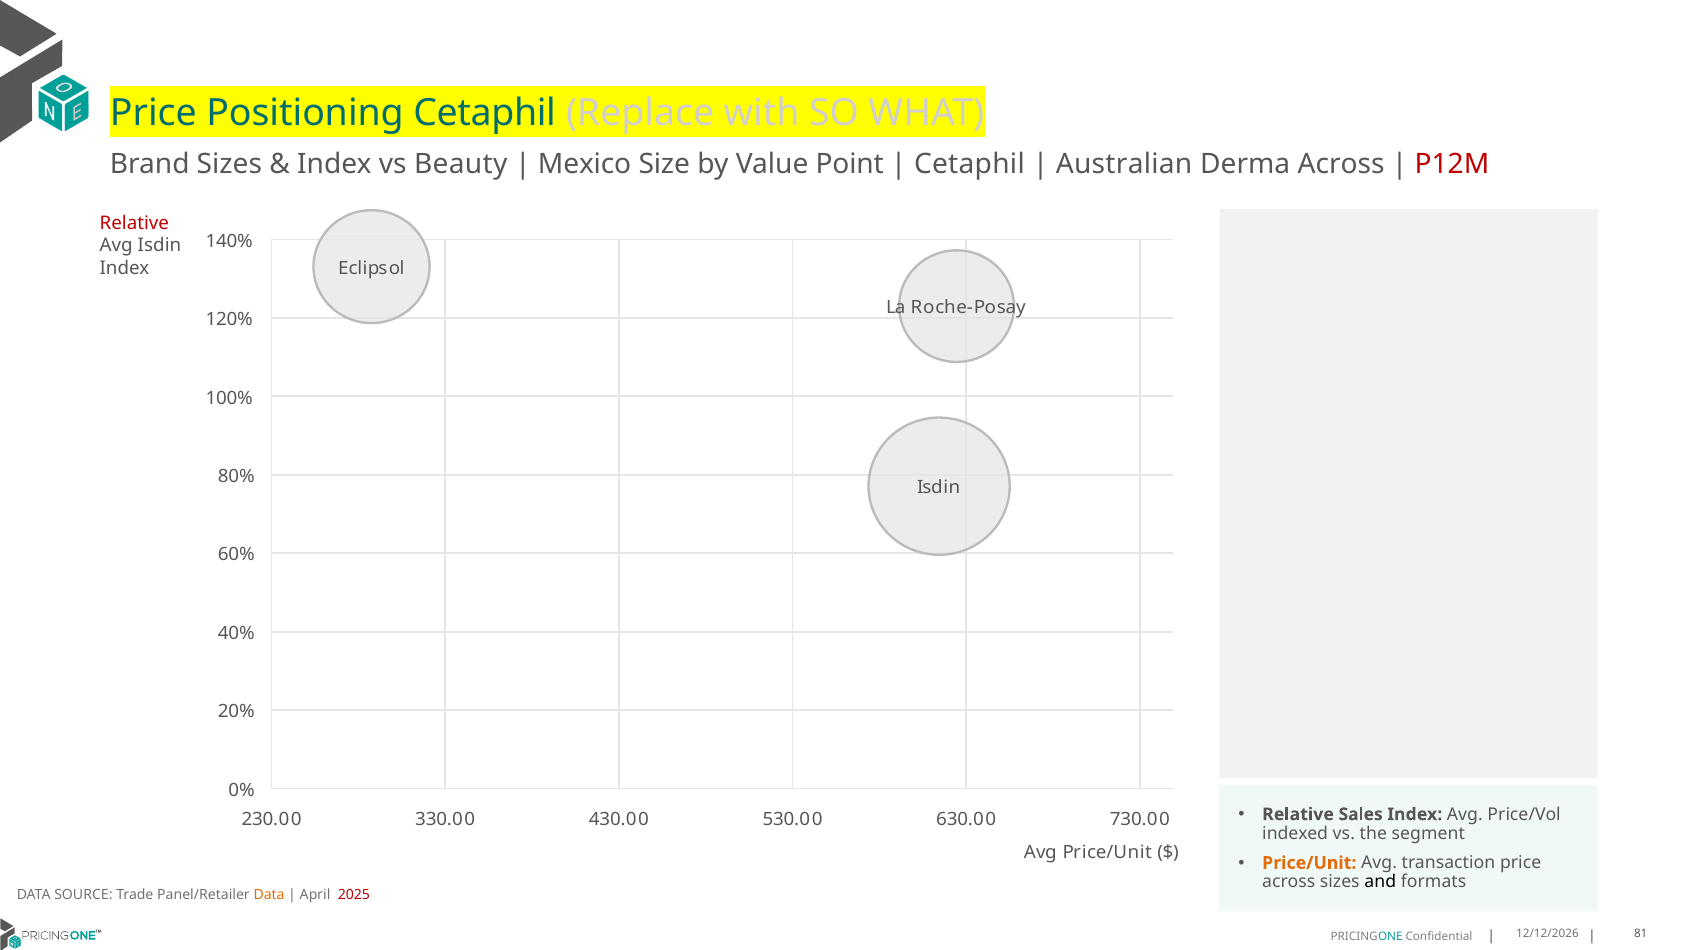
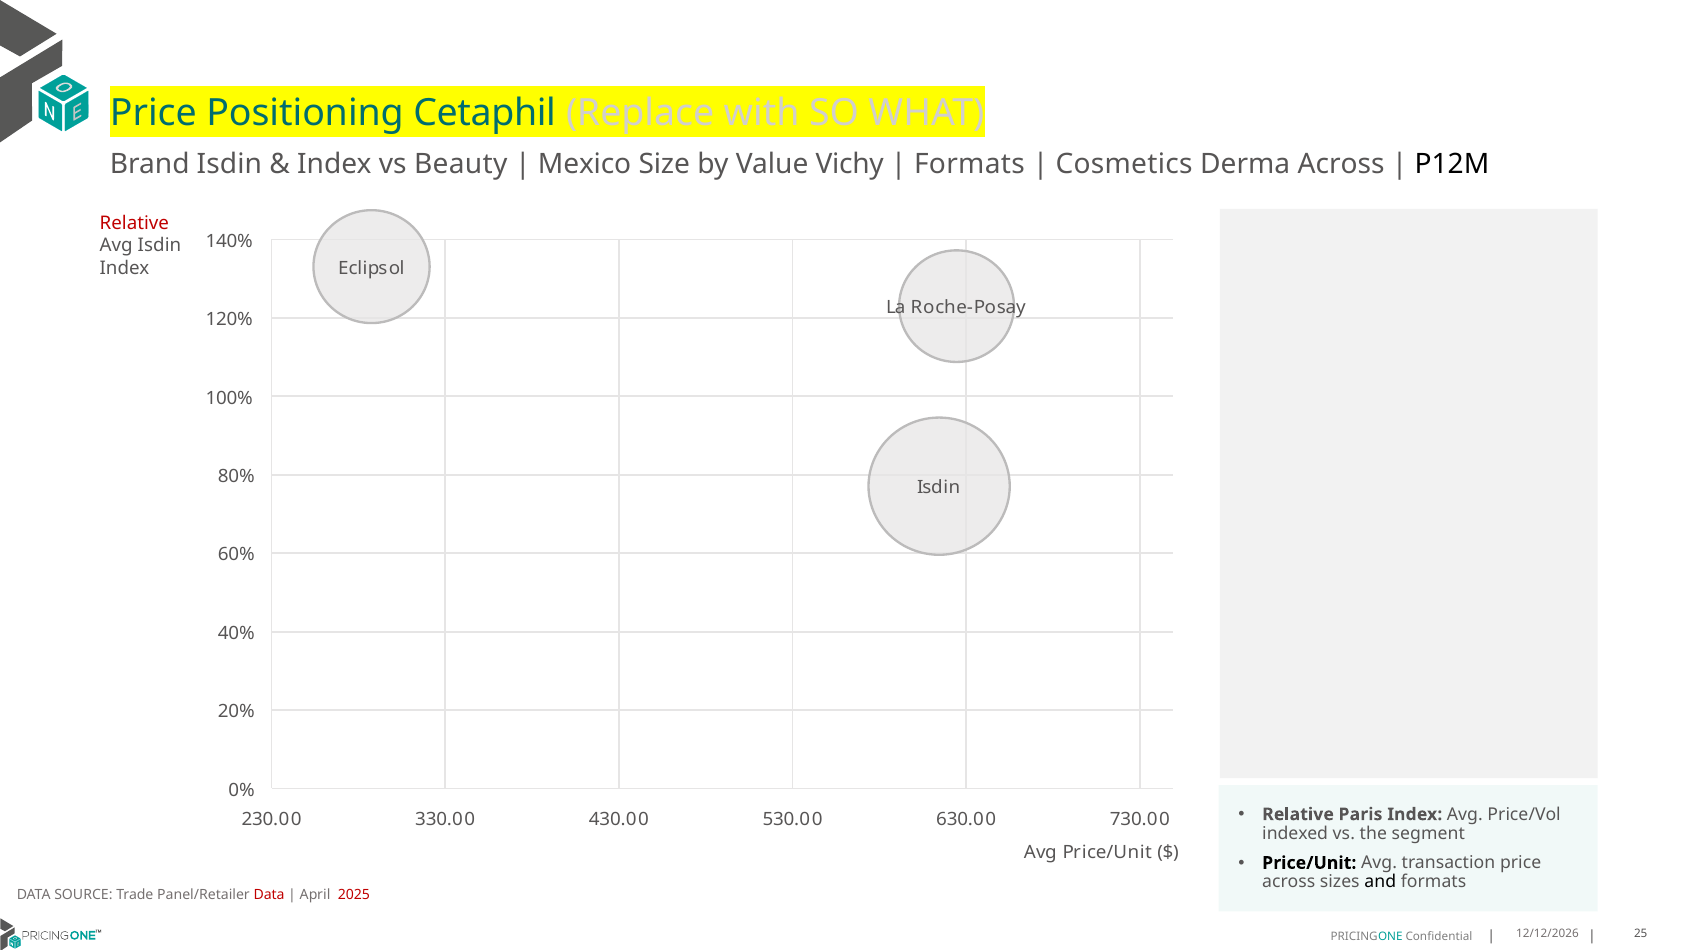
Brand Sizes: Sizes -> Isdin
Point: Point -> Vichy
Cetaphil at (969, 165): Cetaphil -> Formats
Australian: Australian -> Cosmetics
P12M colour: red -> black
Sales: Sales -> Paris
Price/Unit at (1309, 863) colour: orange -> black
Data at (269, 895) colour: orange -> red
81: 81 -> 25
